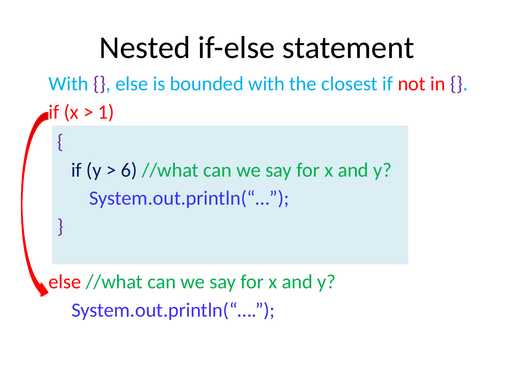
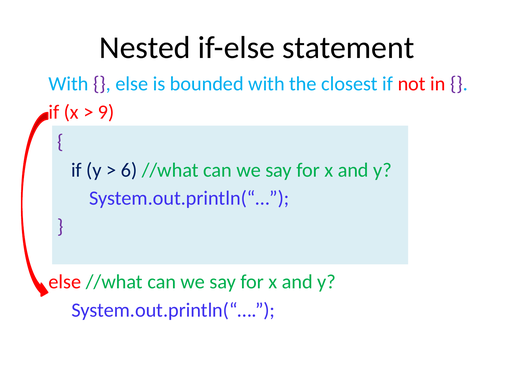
1: 1 -> 9
